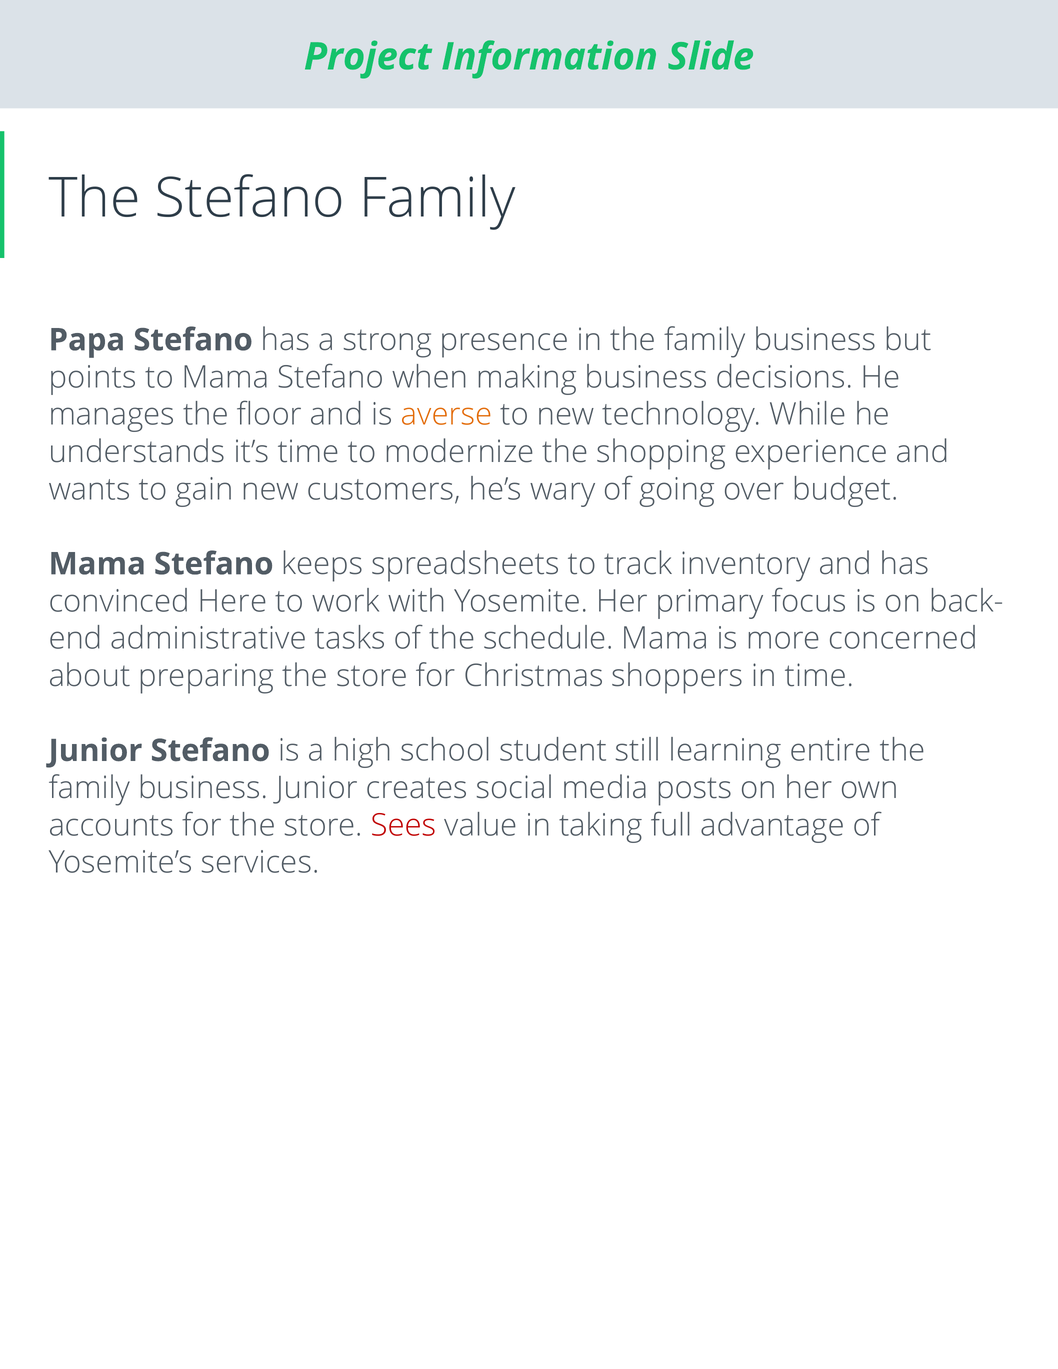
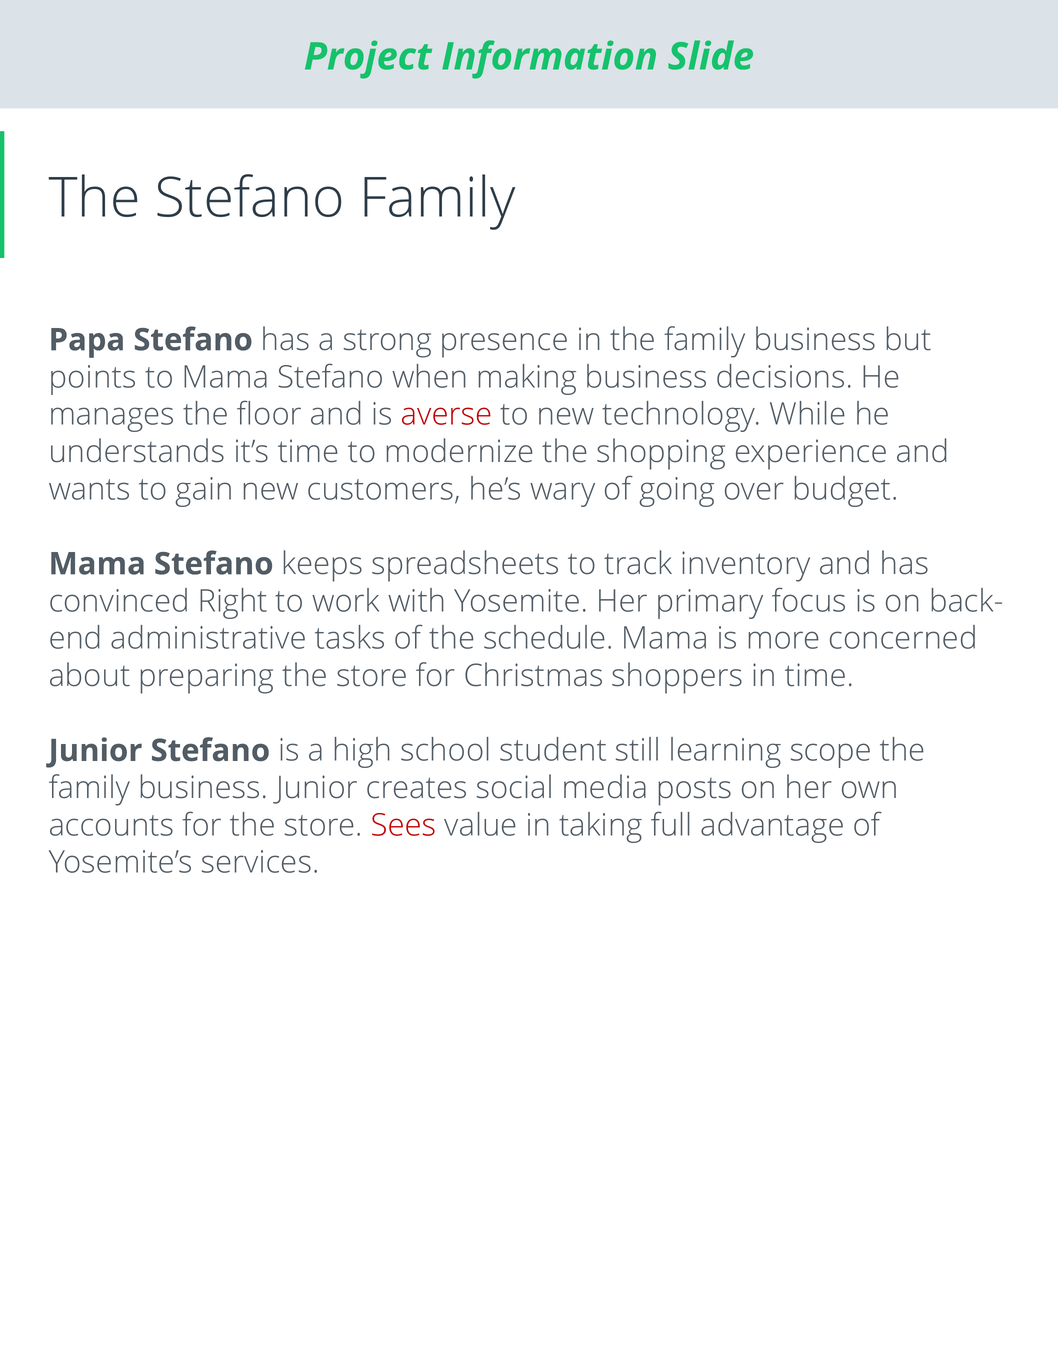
averse colour: orange -> red
Here: Here -> Right
entire: entire -> scope
